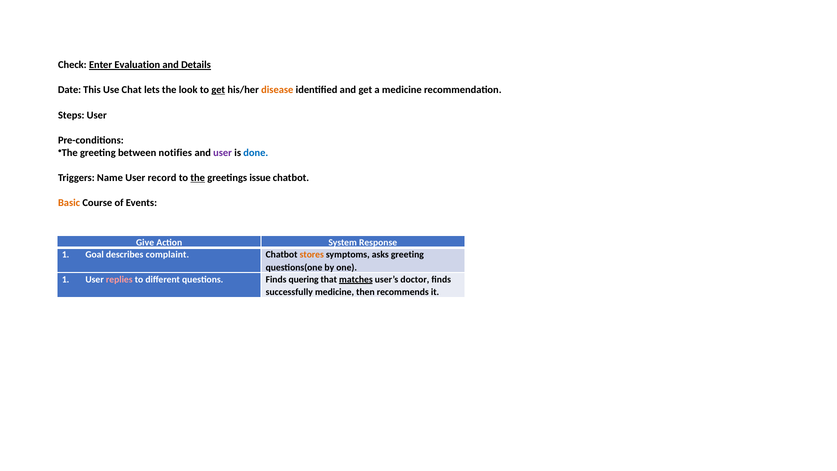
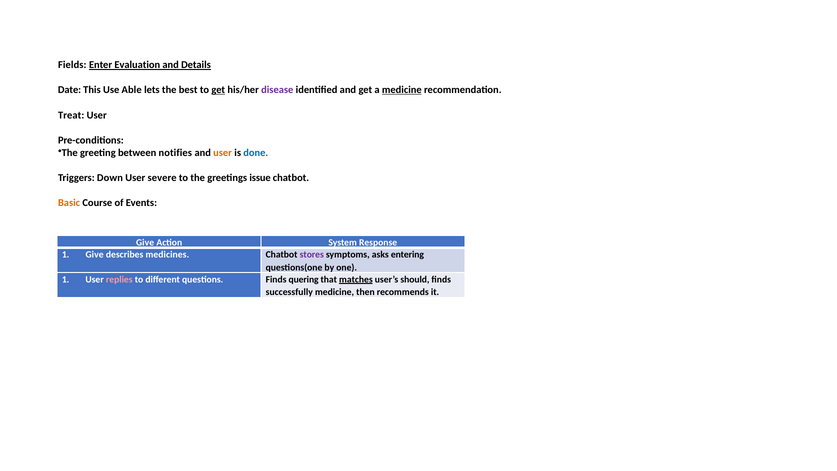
Check: Check -> Fields
Chat: Chat -> Able
look: look -> best
disease colour: orange -> purple
medicine at (402, 90) underline: none -> present
Steps: Steps -> Treat
user at (223, 153) colour: purple -> orange
Name: Name -> Down
record: record -> severe
the at (198, 178) underline: present -> none
Goal at (95, 255): Goal -> Give
complaint: complaint -> medicines
stores colour: orange -> purple
asks greeting: greeting -> entering
doctor: doctor -> should
